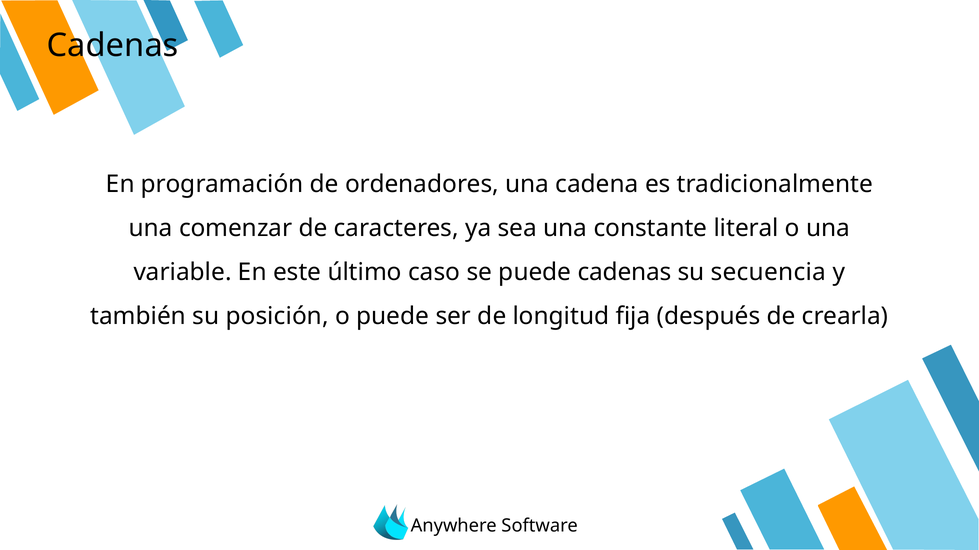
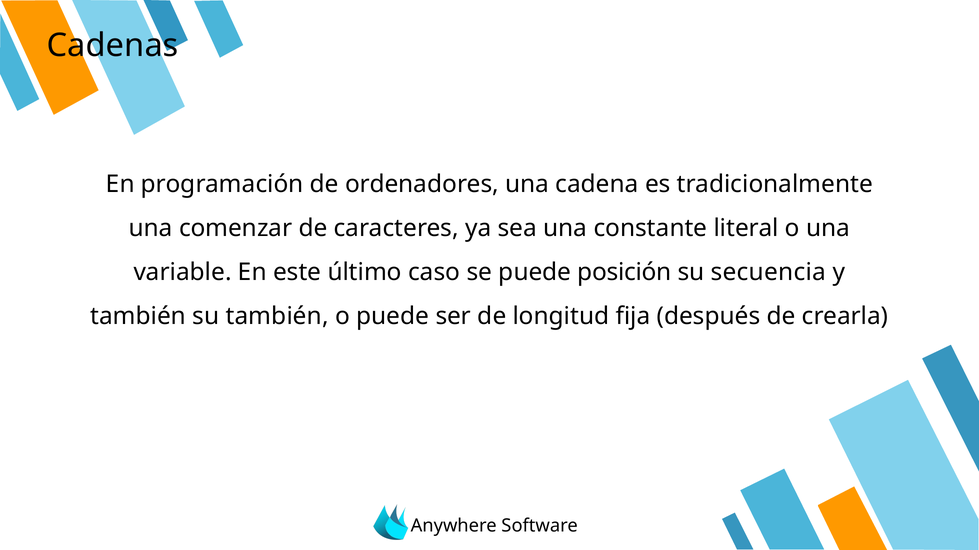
puede cadenas: cadenas -> posición
su posición: posición -> también
